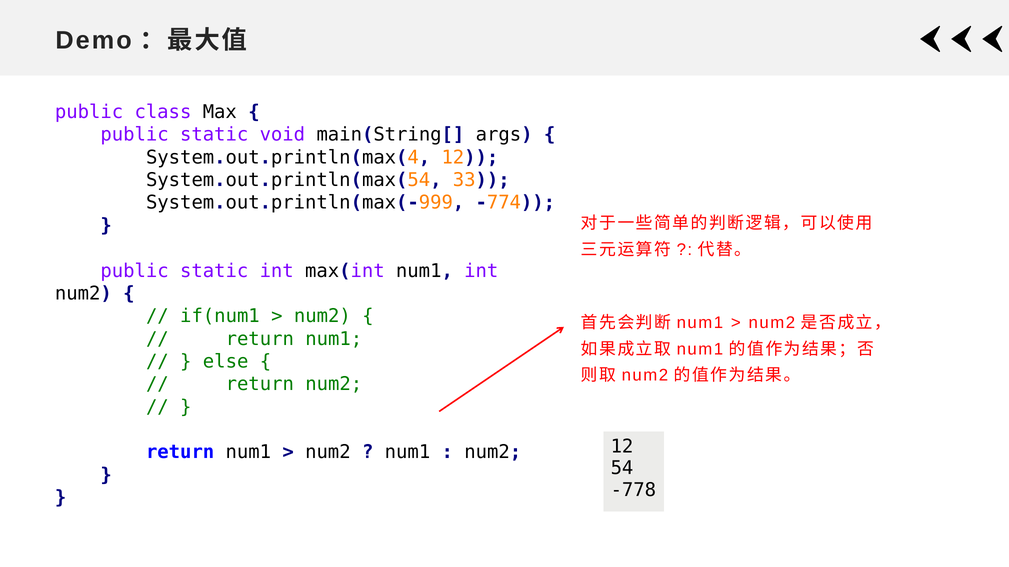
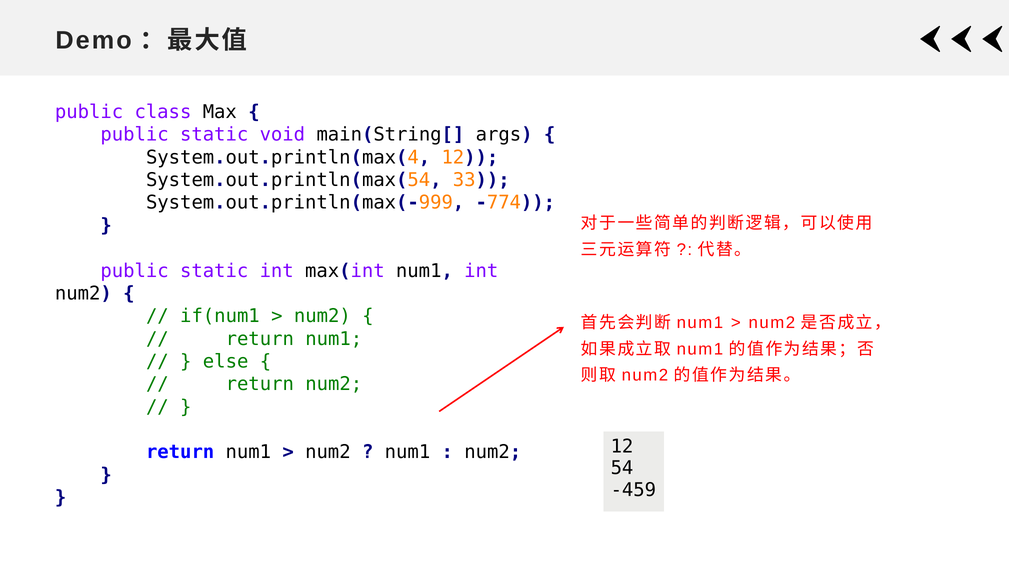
-778: -778 -> -459
